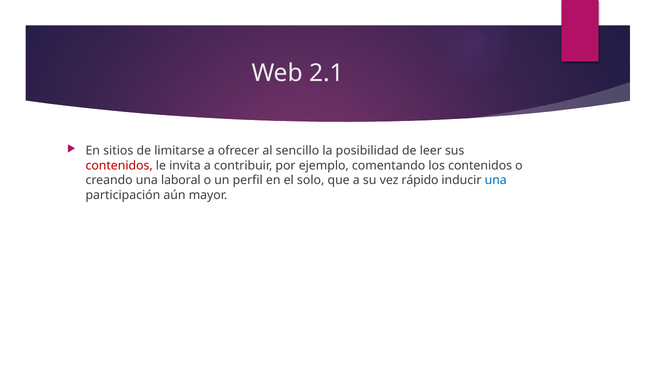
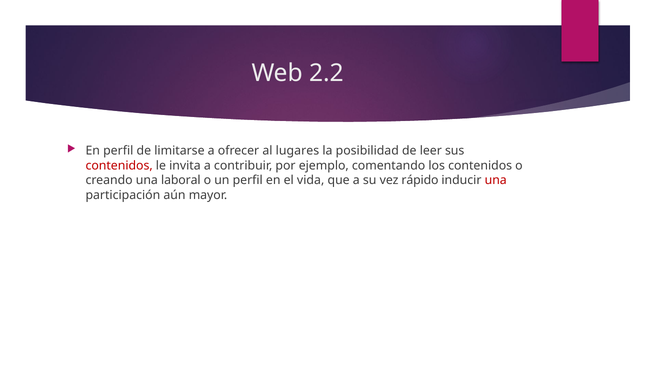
2.1: 2.1 -> 2.2
En sitios: sitios -> perfil
sencillo: sencillo -> lugares
solo: solo -> vida
una at (496, 180) colour: blue -> red
